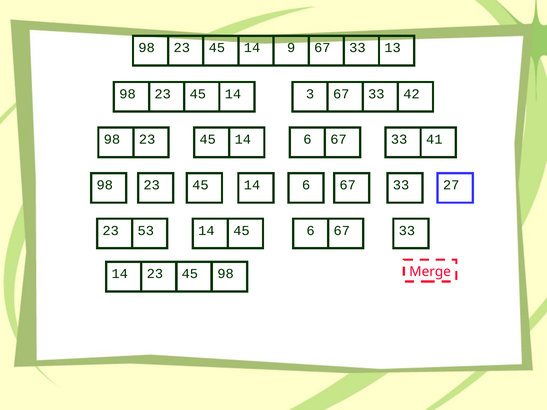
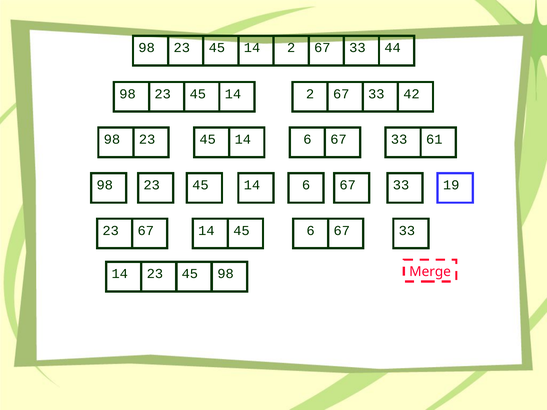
9 at (291, 48): 9 -> 2
13: 13 -> 44
3 at (310, 94): 3 -> 2
41: 41 -> 61
27: 27 -> 19
23 53: 53 -> 67
